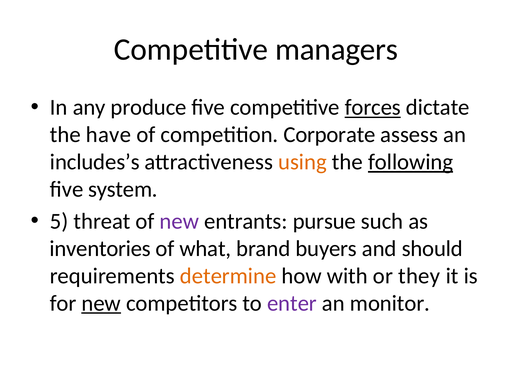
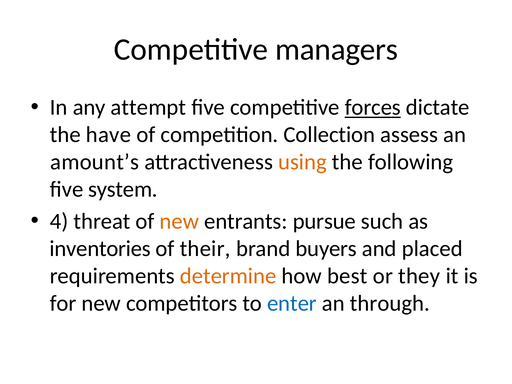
produce: produce -> attempt
Corporate: Corporate -> Collection
includes’s: includes’s -> amount’s
following underline: present -> none
5: 5 -> 4
new at (179, 221) colour: purple -> orange
what: what -> their
should: should -> placed
with: with -> best
new at (101, 303) underline: present -> none
enter colour: purple -> blue
monitor: monitor -> through
